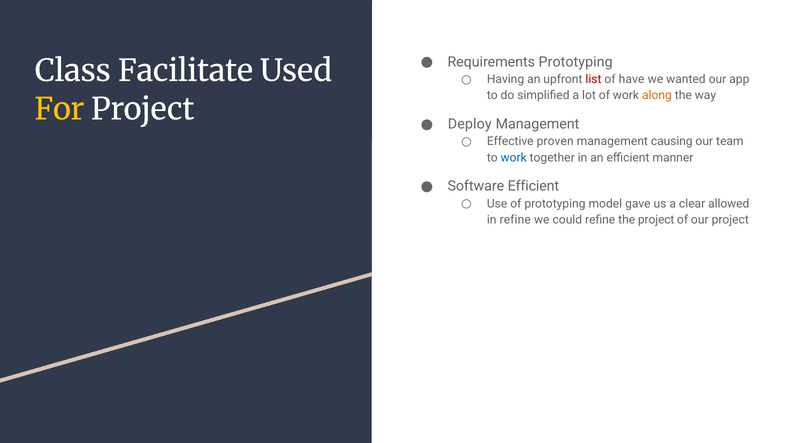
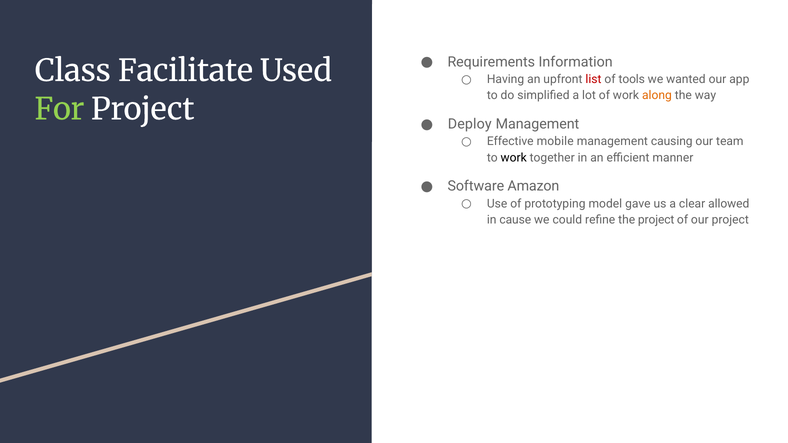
Requirements Prototyping: Prototyping -> Information
have: have -> tools
For colour: yellow -> light green
proven: proven -> mobile
work at (514, 158) colour: blue -> black
Software Efficient: Efficient -> Amazon
in refine: refine -> cause
